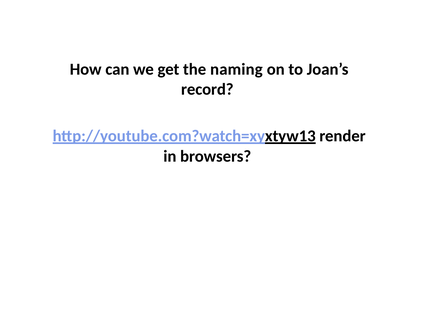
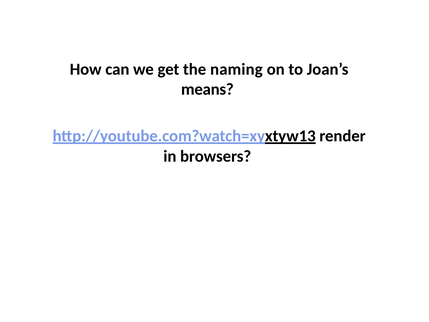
record: record -> means
